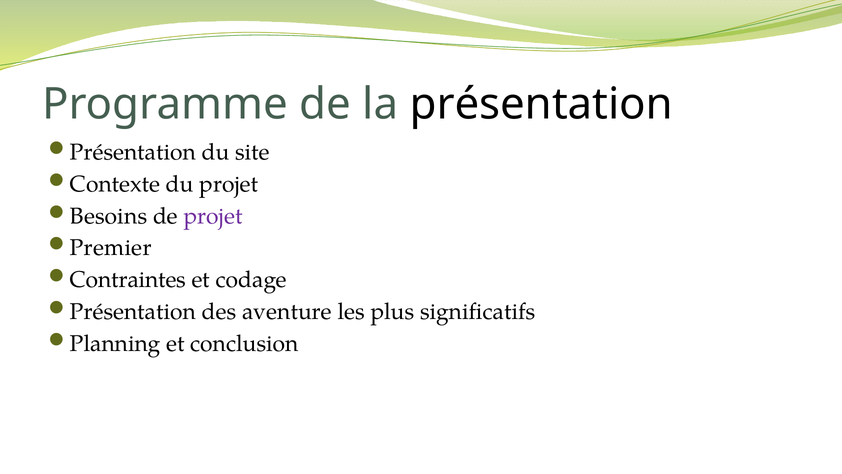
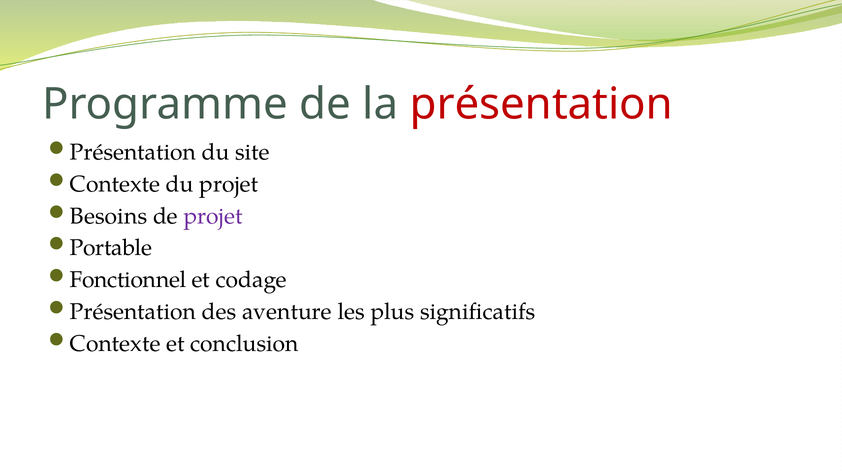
présentation at (541, 104) colour: black -> red
Premier: Premier -> Portable
Contraintes: Contraintes -> Fonctionnel
Planning at (115, 343): Planning -> Contexte
